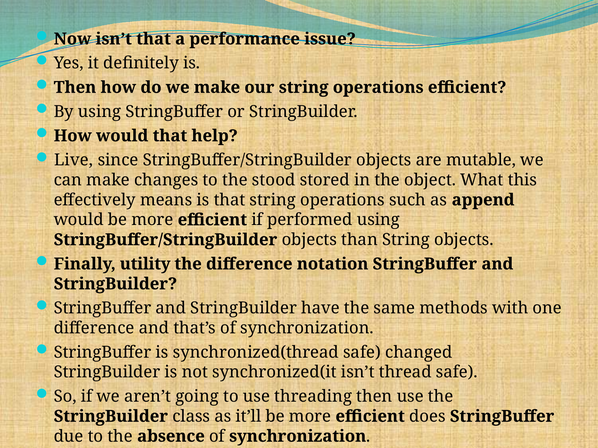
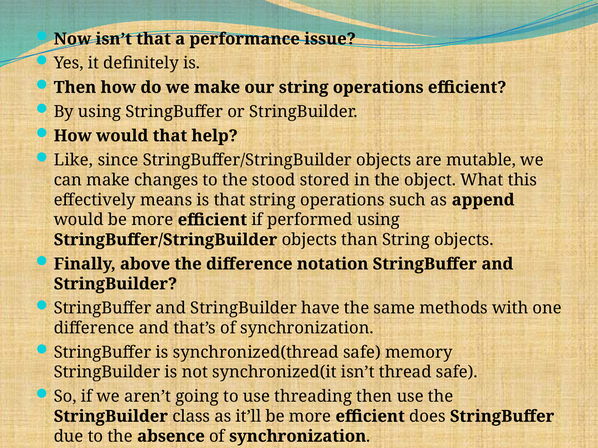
Live: Live -> Like
utility: utility -> above
changed: changed -> memory
